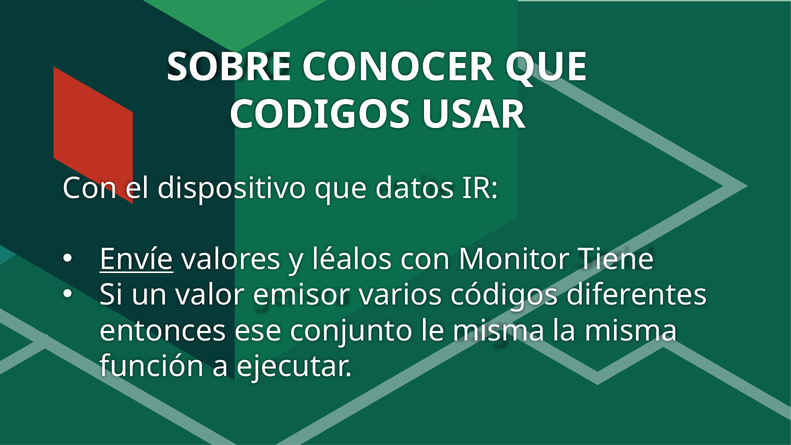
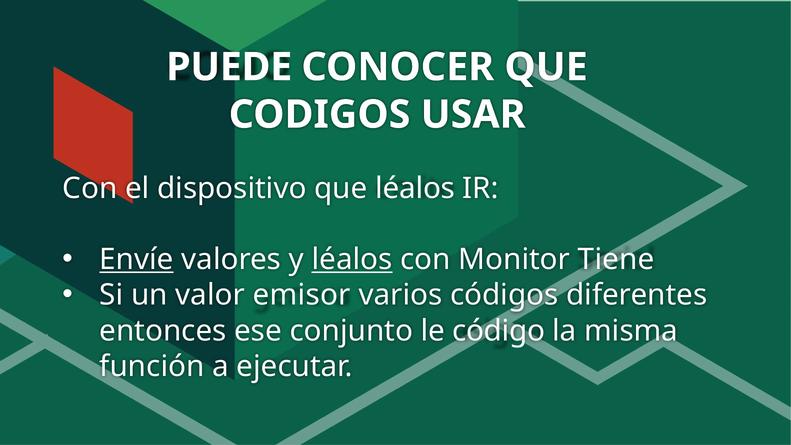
SOBRE: SOBRE -> PUEDE
que datos: datos -> léalos
léalos at (352, 260) underline: none -> present
le misma: misma -> código
